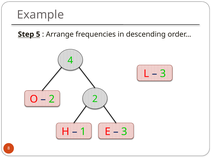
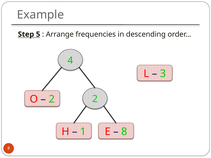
3 at (124, 132): 3 -> 8
